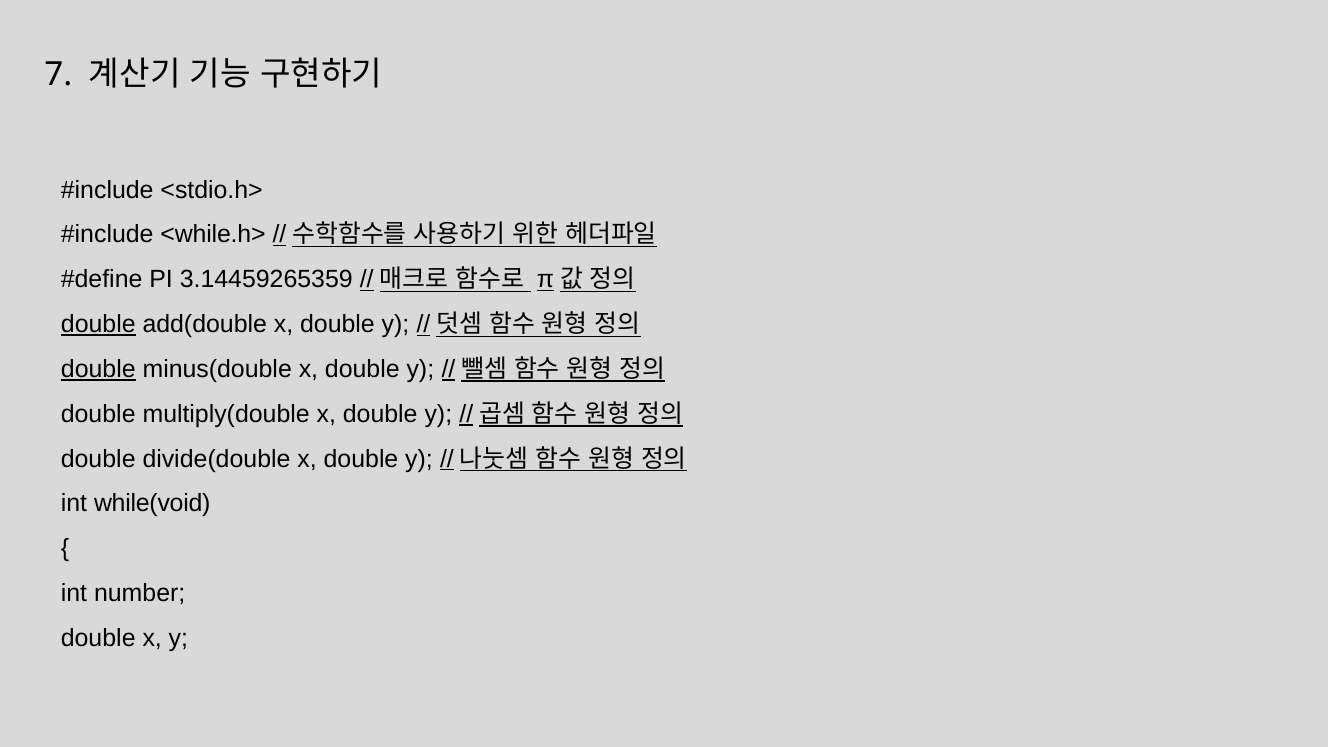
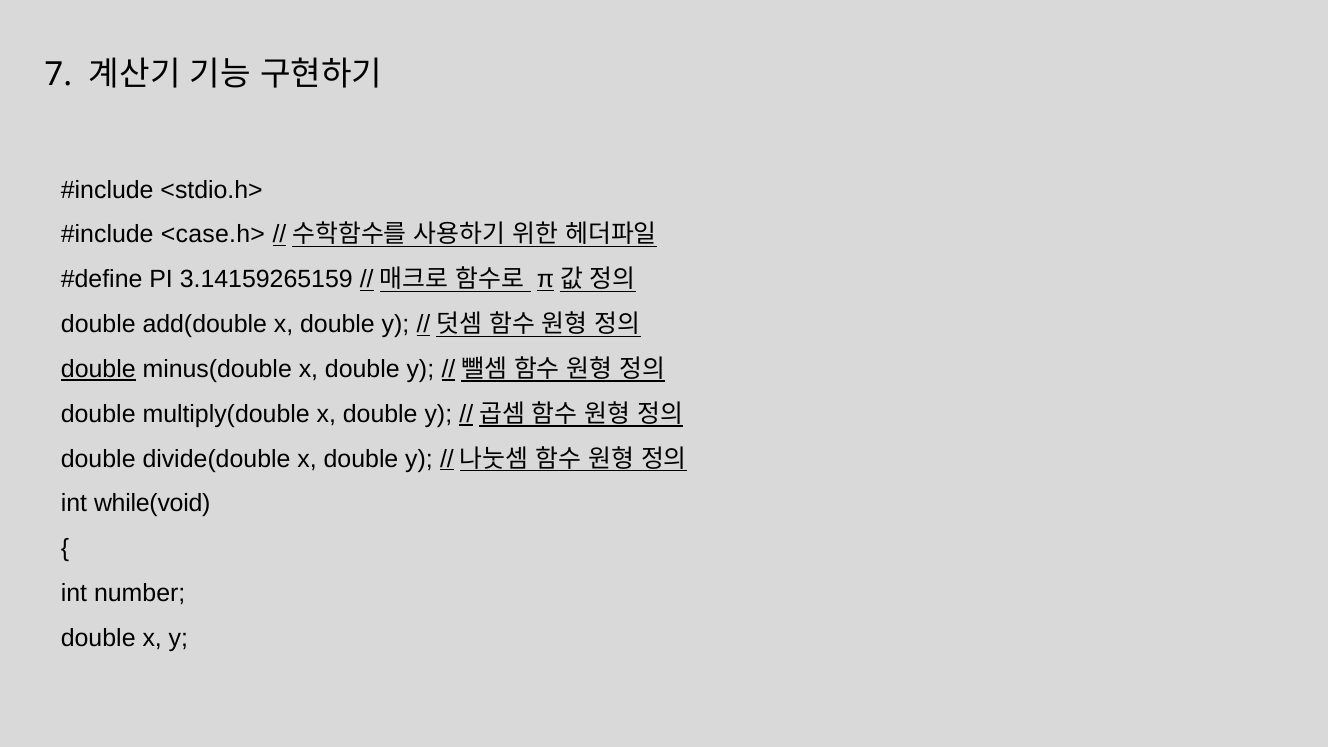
<while.h>: <while.h> -> <case.h>
3.14459265359: 3.14459265359 -> 3.14159265159
double at (98, 324) underline: present -> none
